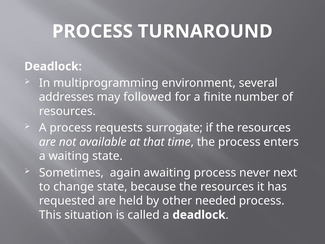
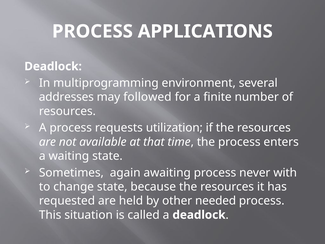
TURNAROUND: TURNAROUND -> APPLICATIONS
surrogate: surrogate -> utilization
next: next -> with
